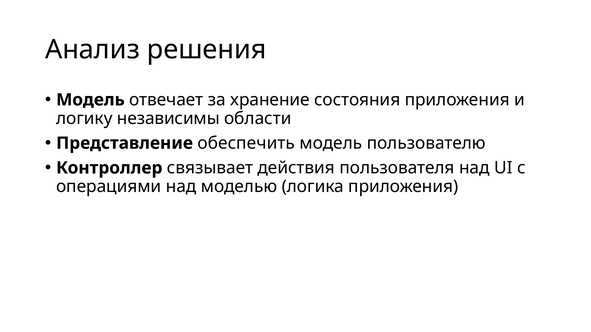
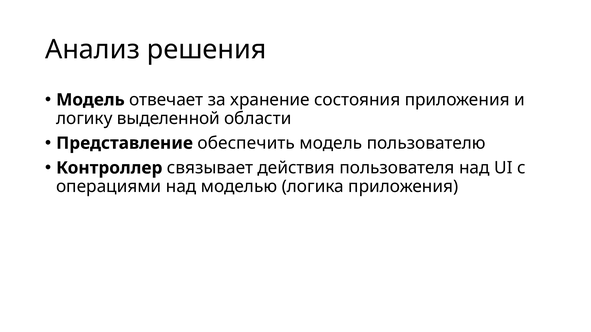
независимы: независимы -> выделенной
